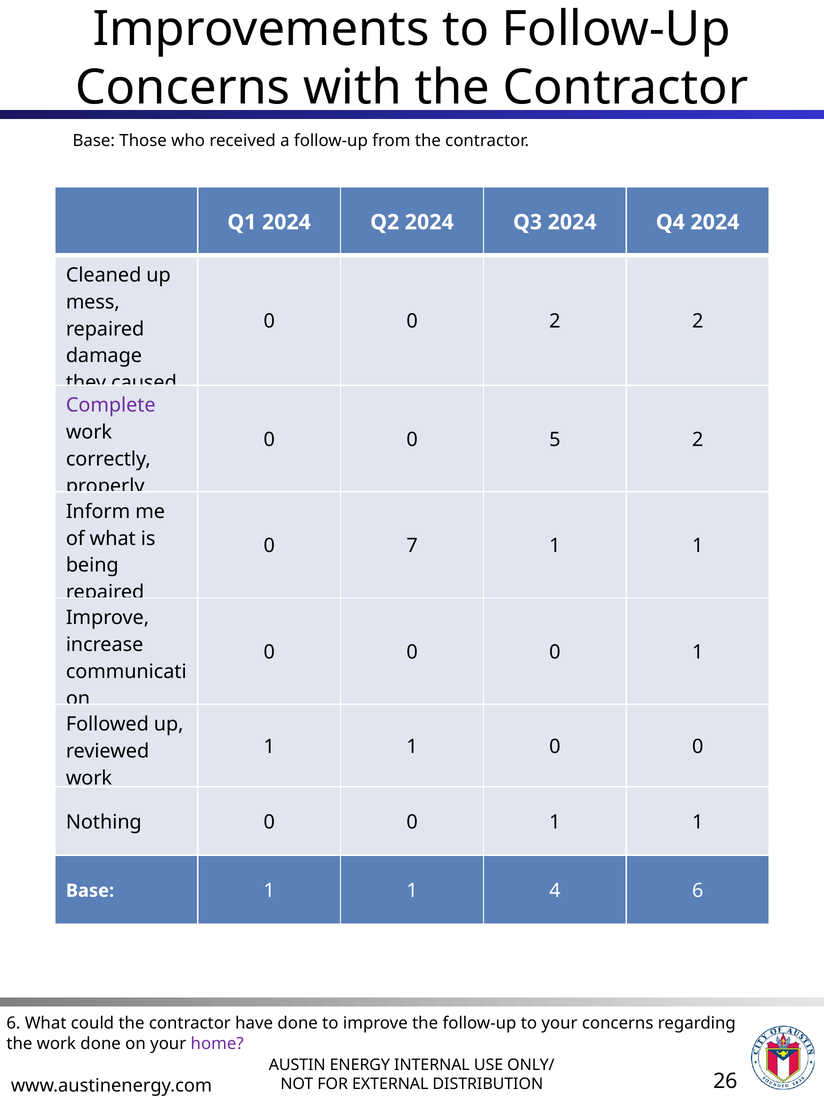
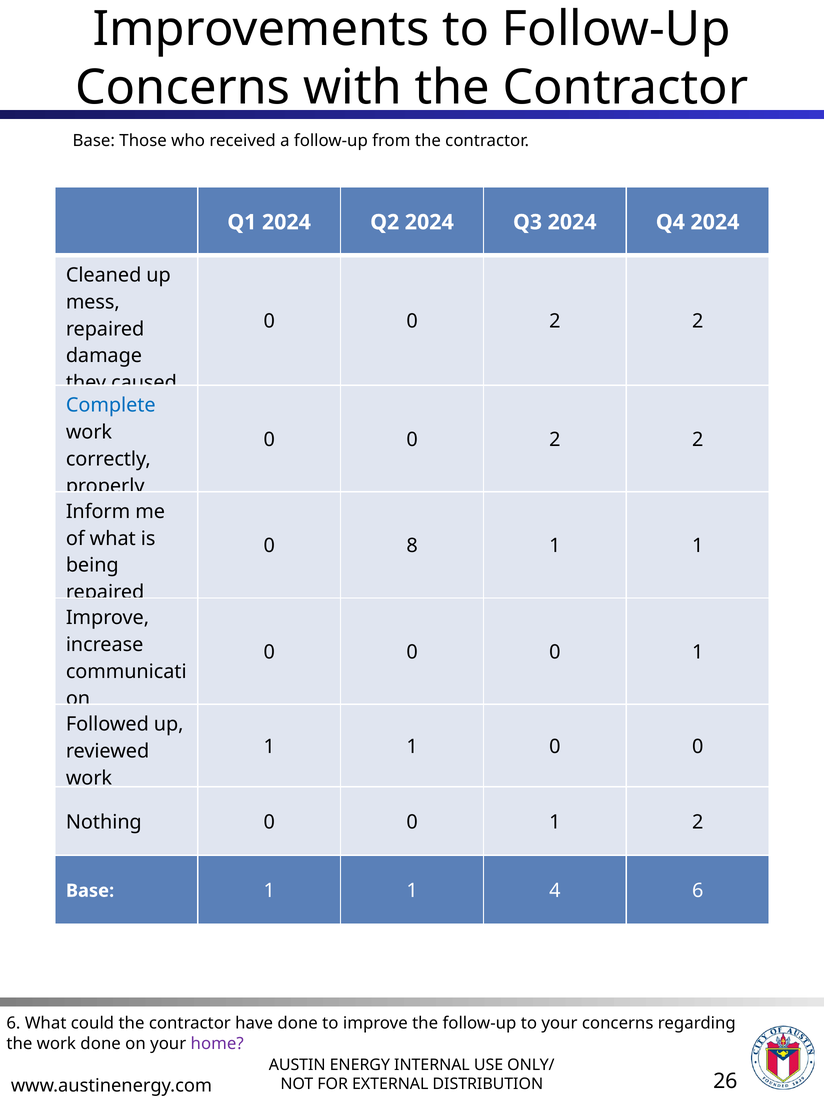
Complete colour: purple -> blue
5 at (555, 440): 5 -> 2
7: 7 -> 8
0 1 1: 1 -> 2
